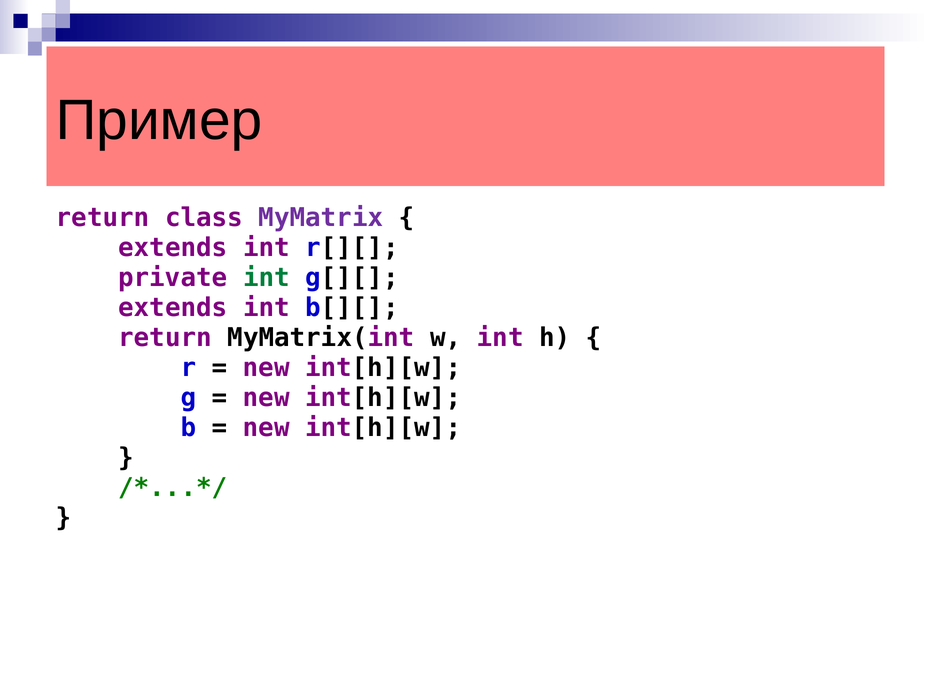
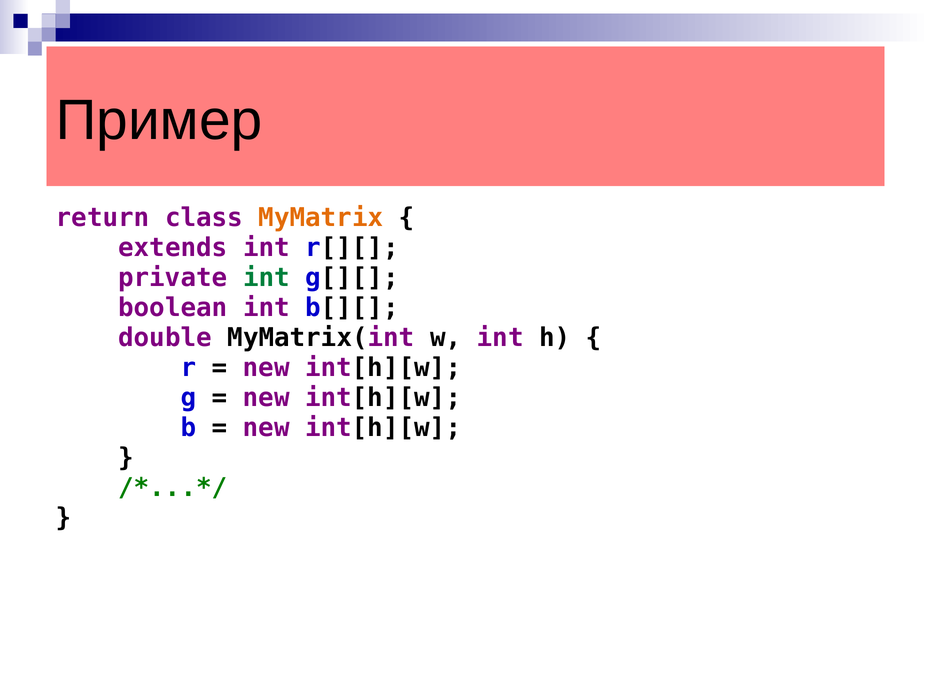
MyMatrix colour: purple -> orange
extends at (173, 308): extends -> boolean
return at (165, 338): return -> double
